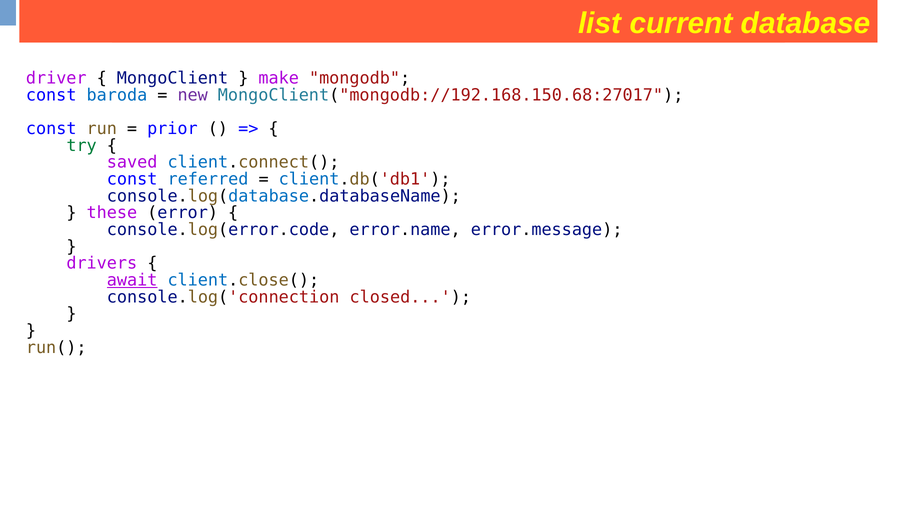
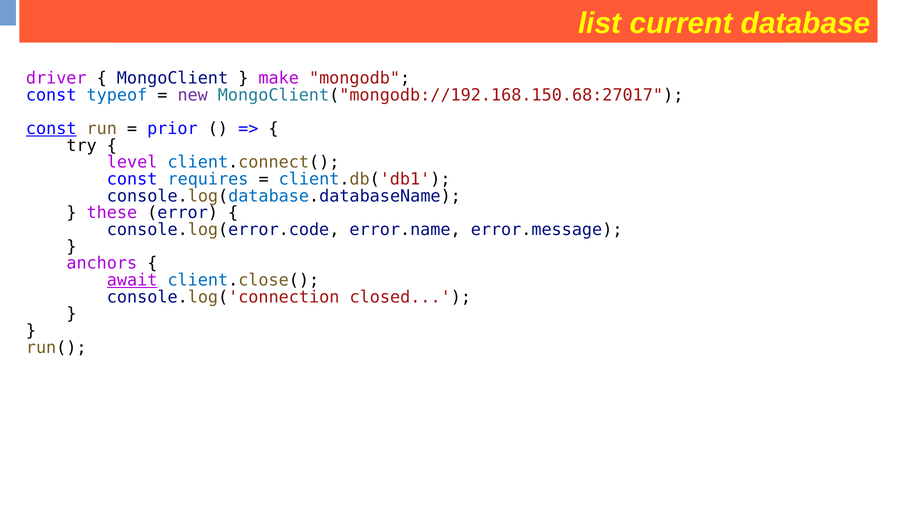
baroda: baroda -> typeof
const at (51, 129) underline: none -> present
try colour: green -> black
saved: saved -> level
referred: referred -> requires
drivers: drivers -> anchors
